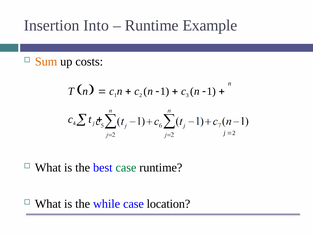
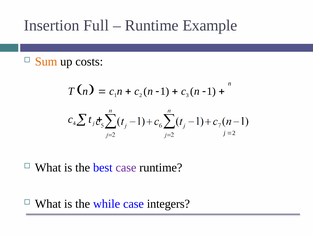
Into: Into -> Full
case at (126, 167) colour: green -> purple
location: location -> integers
